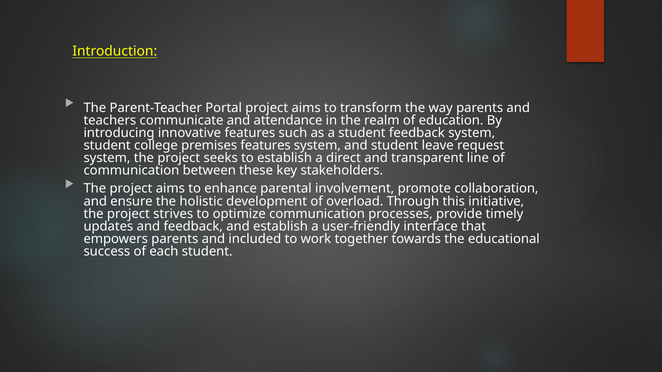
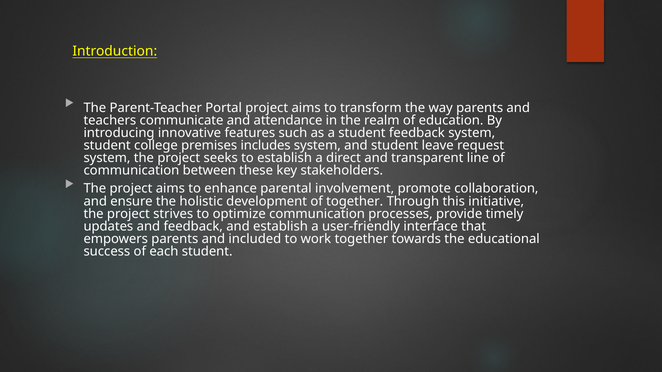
premises features: features -> includes
of overload: overload -> together
